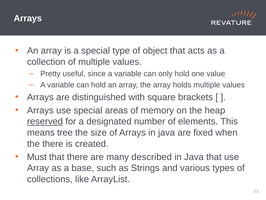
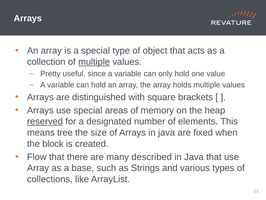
multiple at (94, 62) underline: none -> present
the there: there -> block
Must: Must -> Flow
